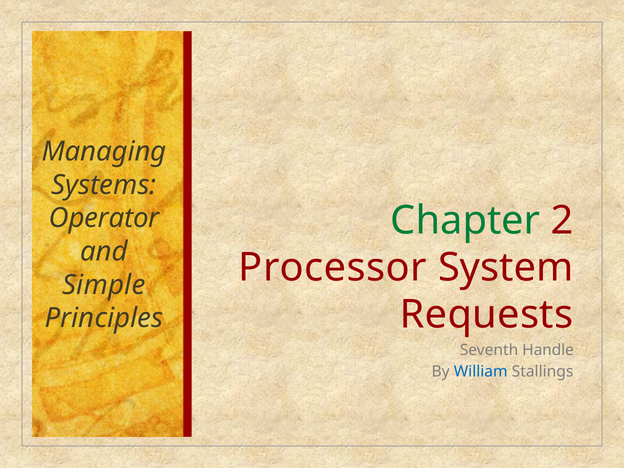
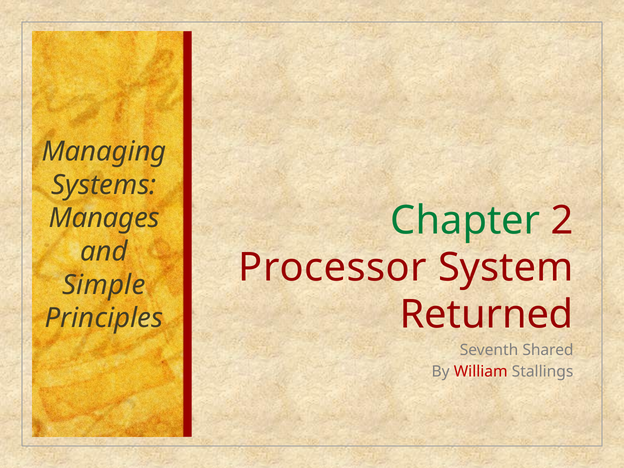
Operator: Operator -> Manages
Requests: Requests -> Returned
Handle: Handle -> Shared
William colour: blue -> red
